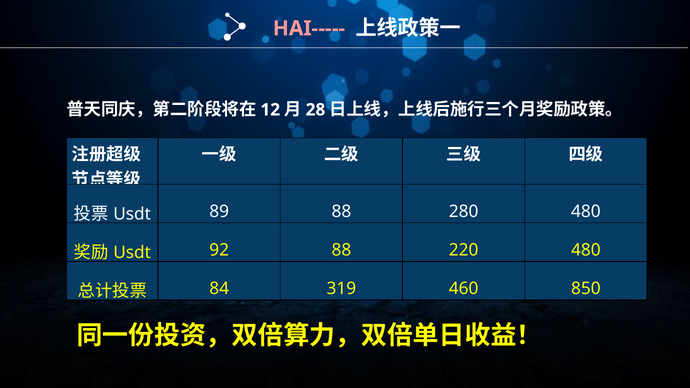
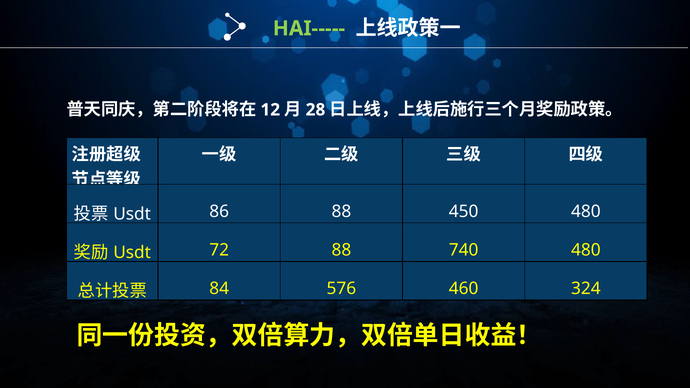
HAI----- colour: pink -> light green
89: 89 -> 86
280: 280 -> 450
92: 92 -> 72
220: 220 -> 740
319: 319 -> 576
850: 850 -> 324
